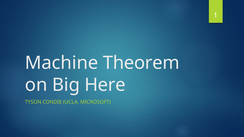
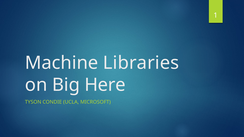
Theorem: Theorem -> Libraries
